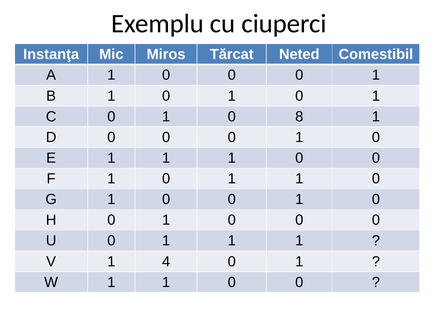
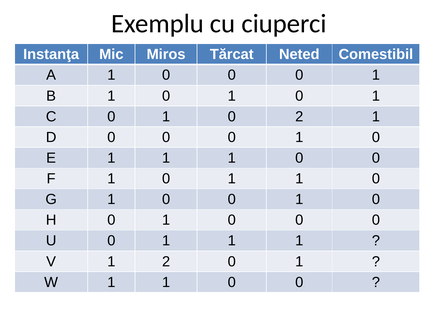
0 8: 8 -> 2
1 4: 4 -> 2
